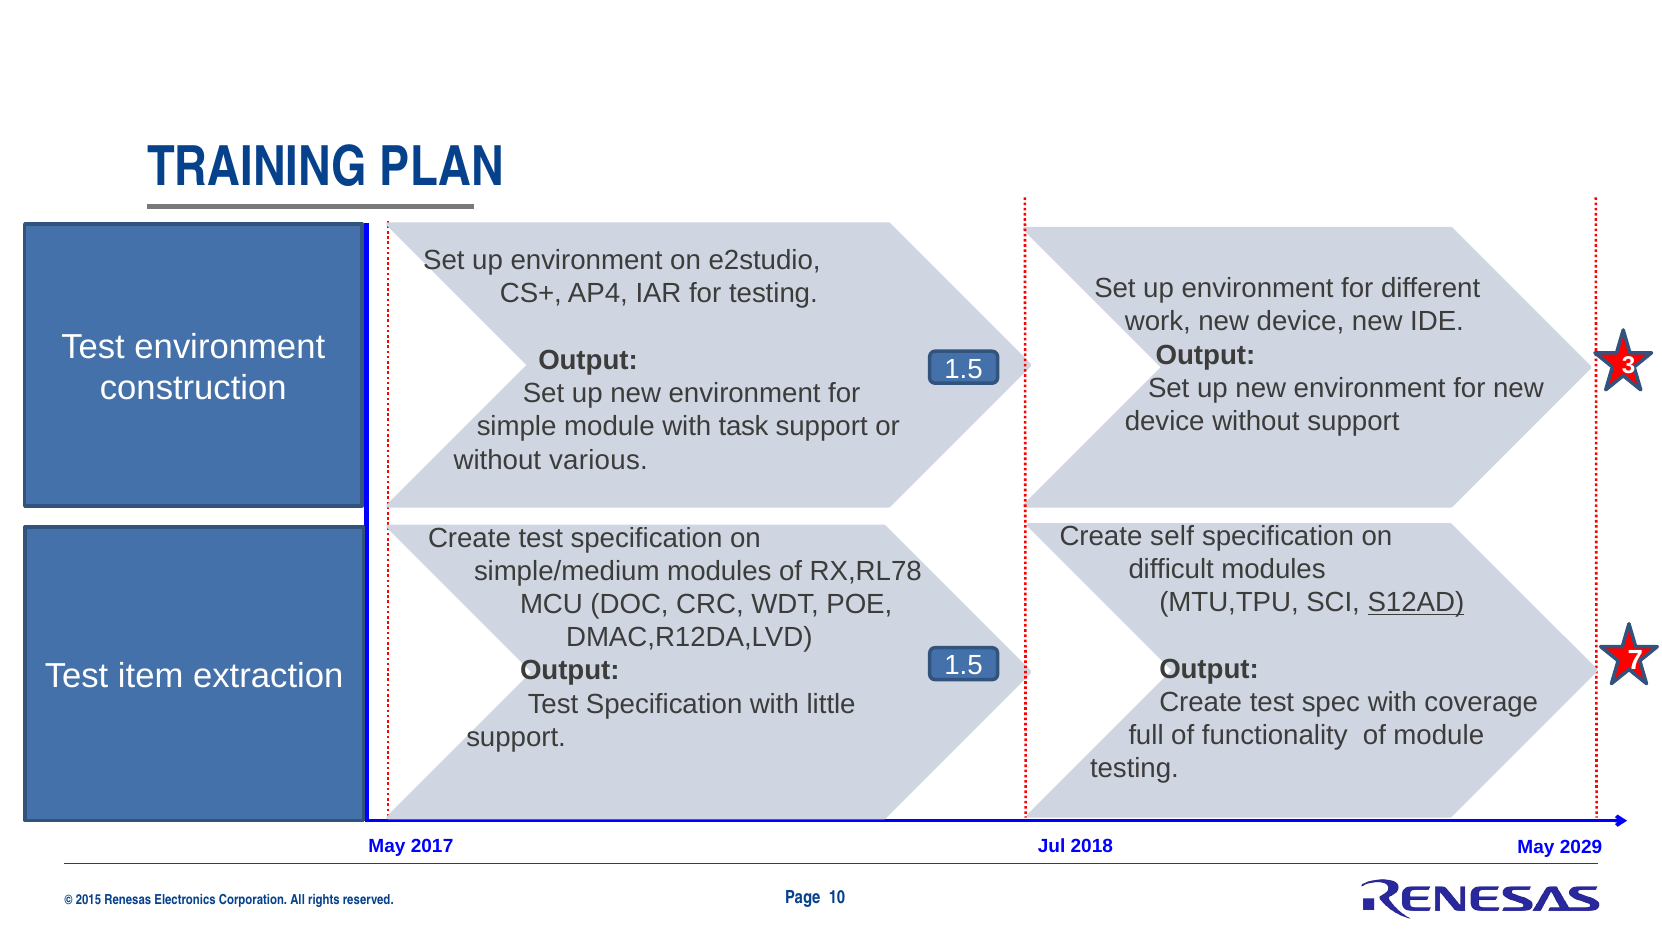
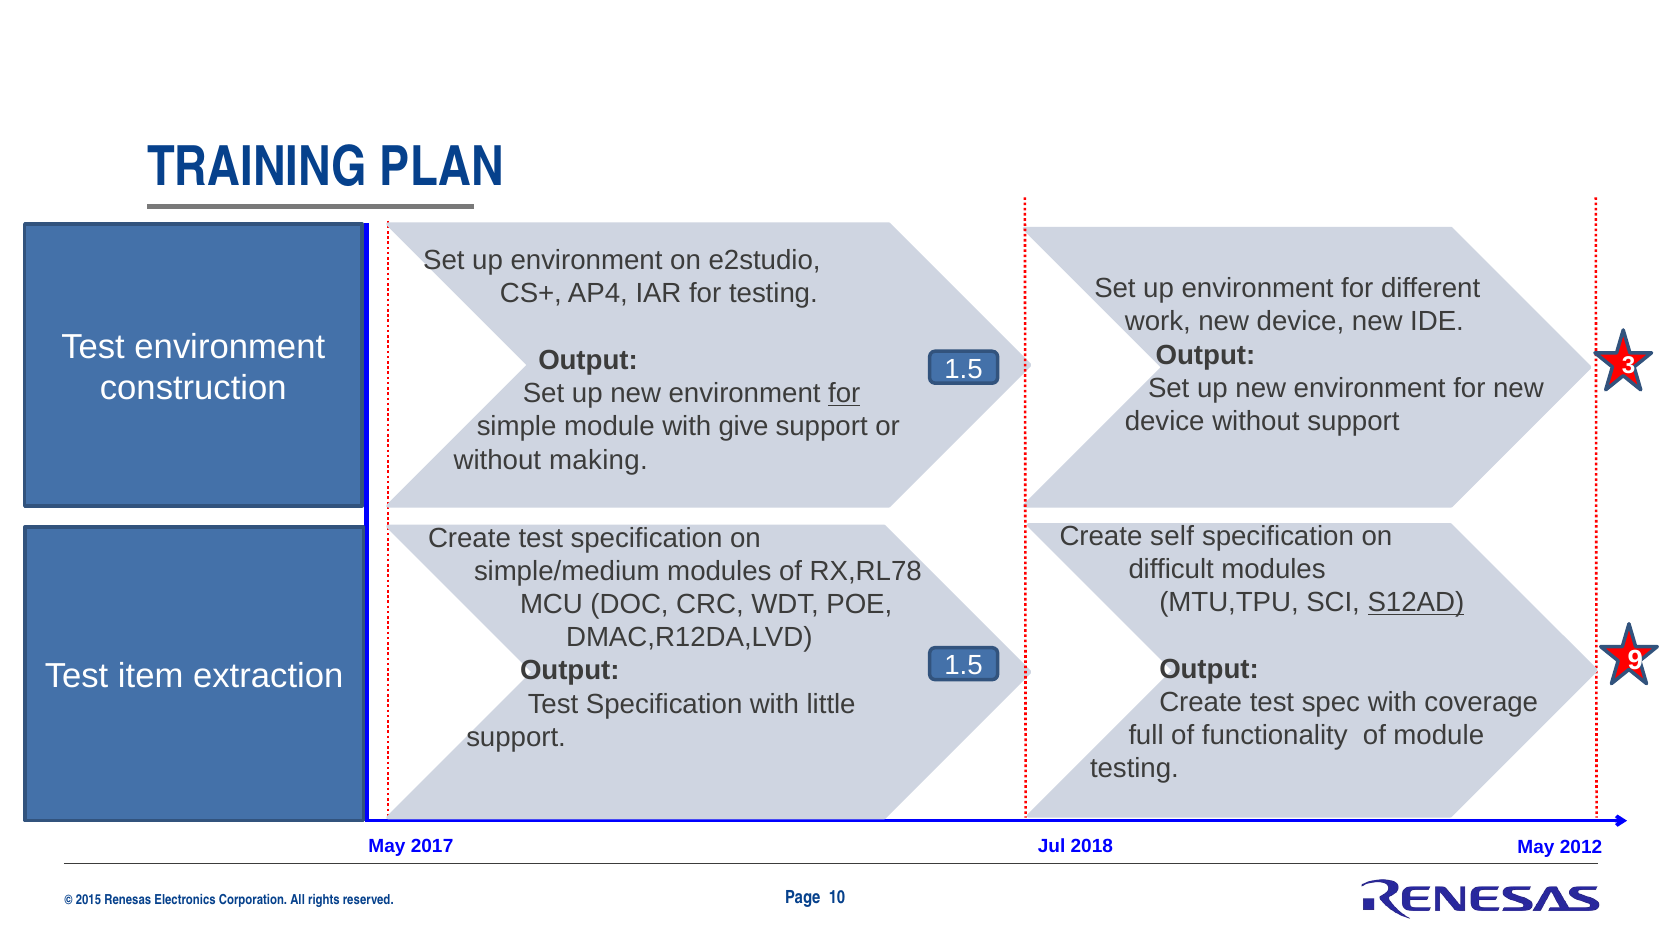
for at (844, 393) underline: none -> present
task: task -> give
various: various -> making
7: 7 -> 9
2029: 2029 -> 2012
